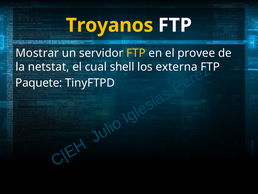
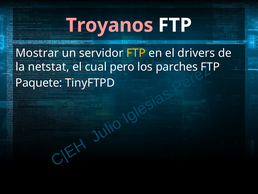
Troyanos colour: yellow -> pink
provee: provee -> drivers
shell: shell -> pero
externa: externa -> parches
